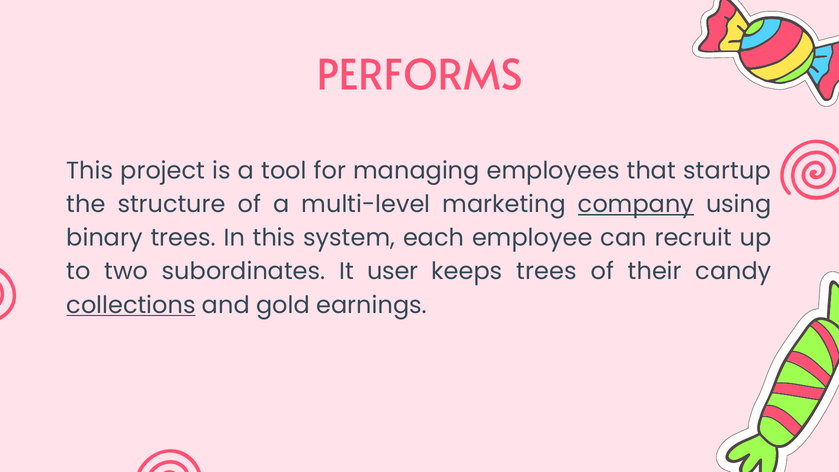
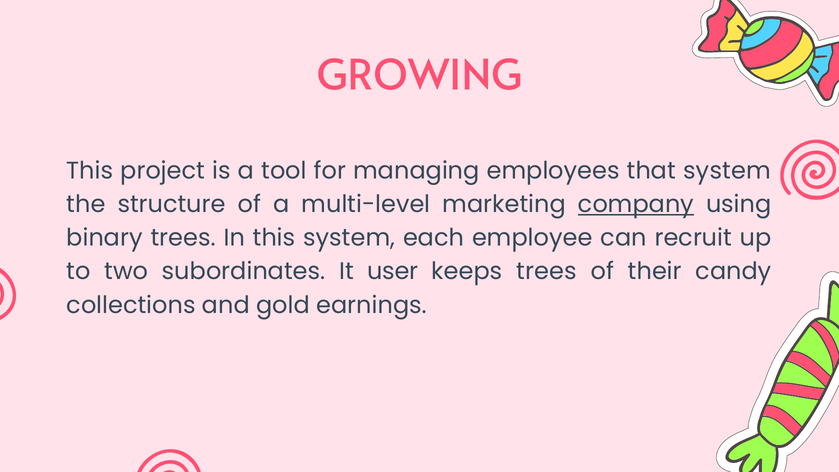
PERFORMS: PERFORMS -> GROWING
that startup: startup -> system
collections underline: present -> none
